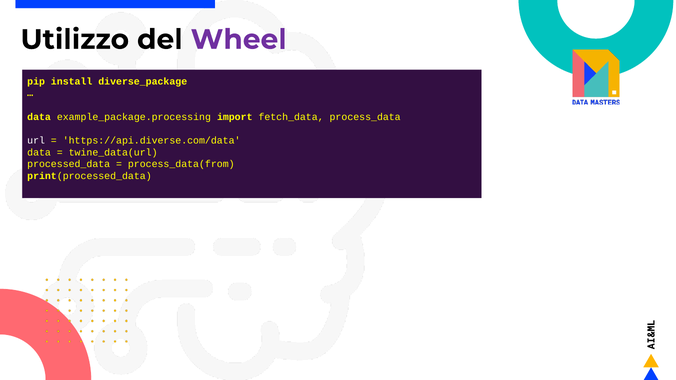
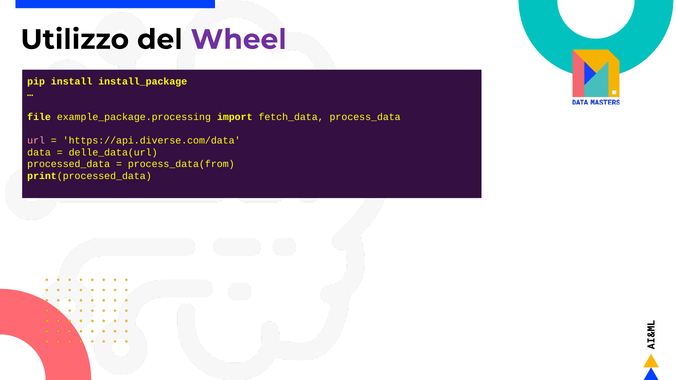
diverse_package: diverse_package -> install_package
data at (39, 117): data -> file
url colour: white -> pink
twine_data(url: twine_data(url -> delle_data(url
